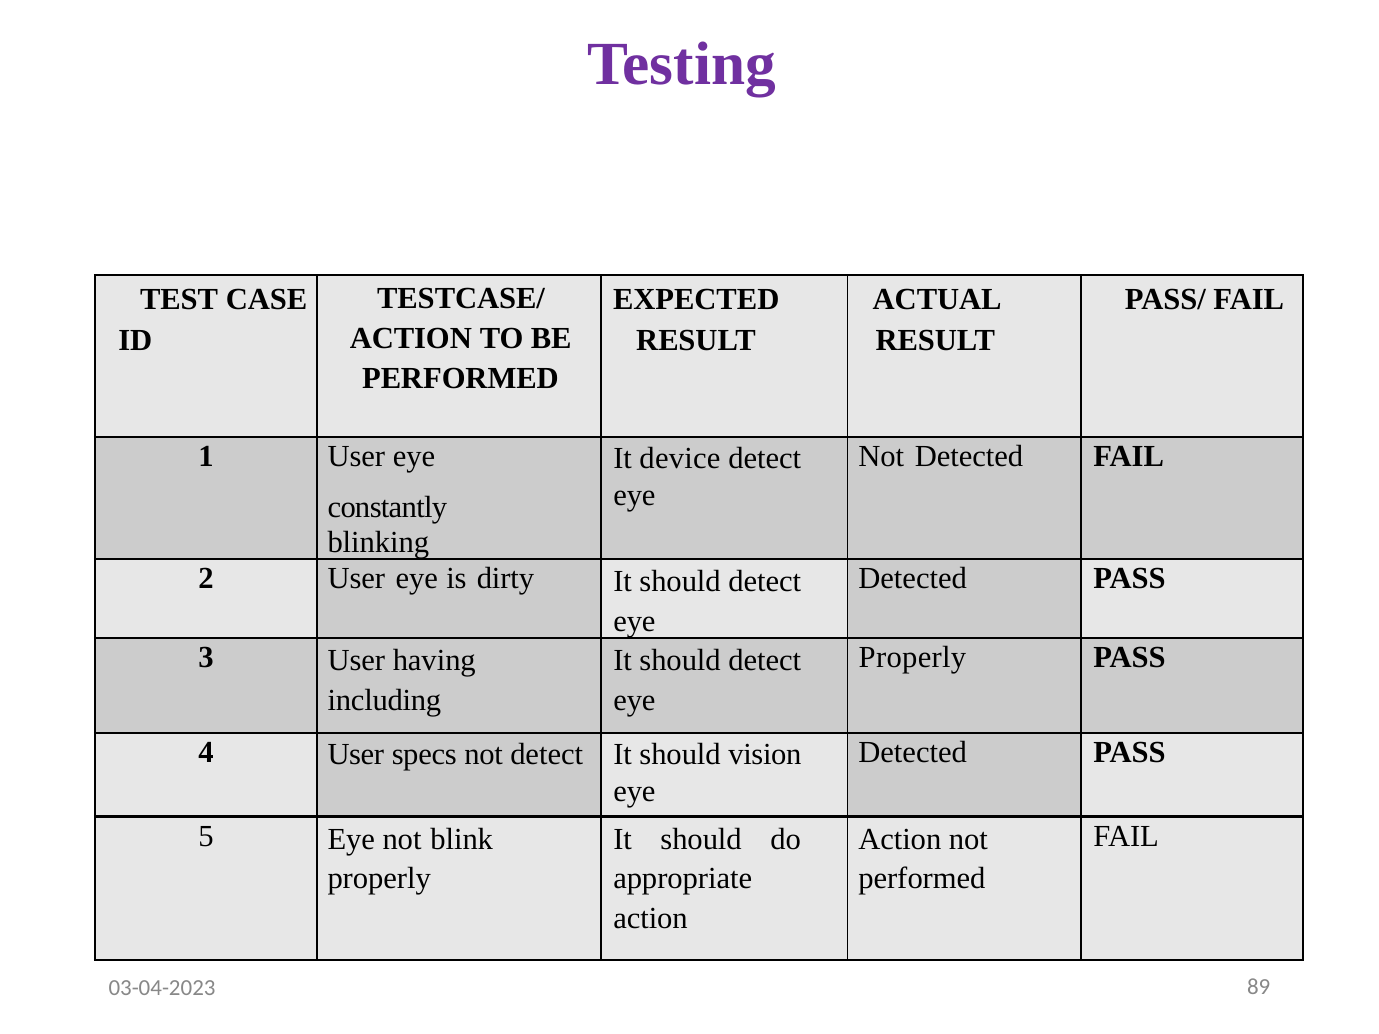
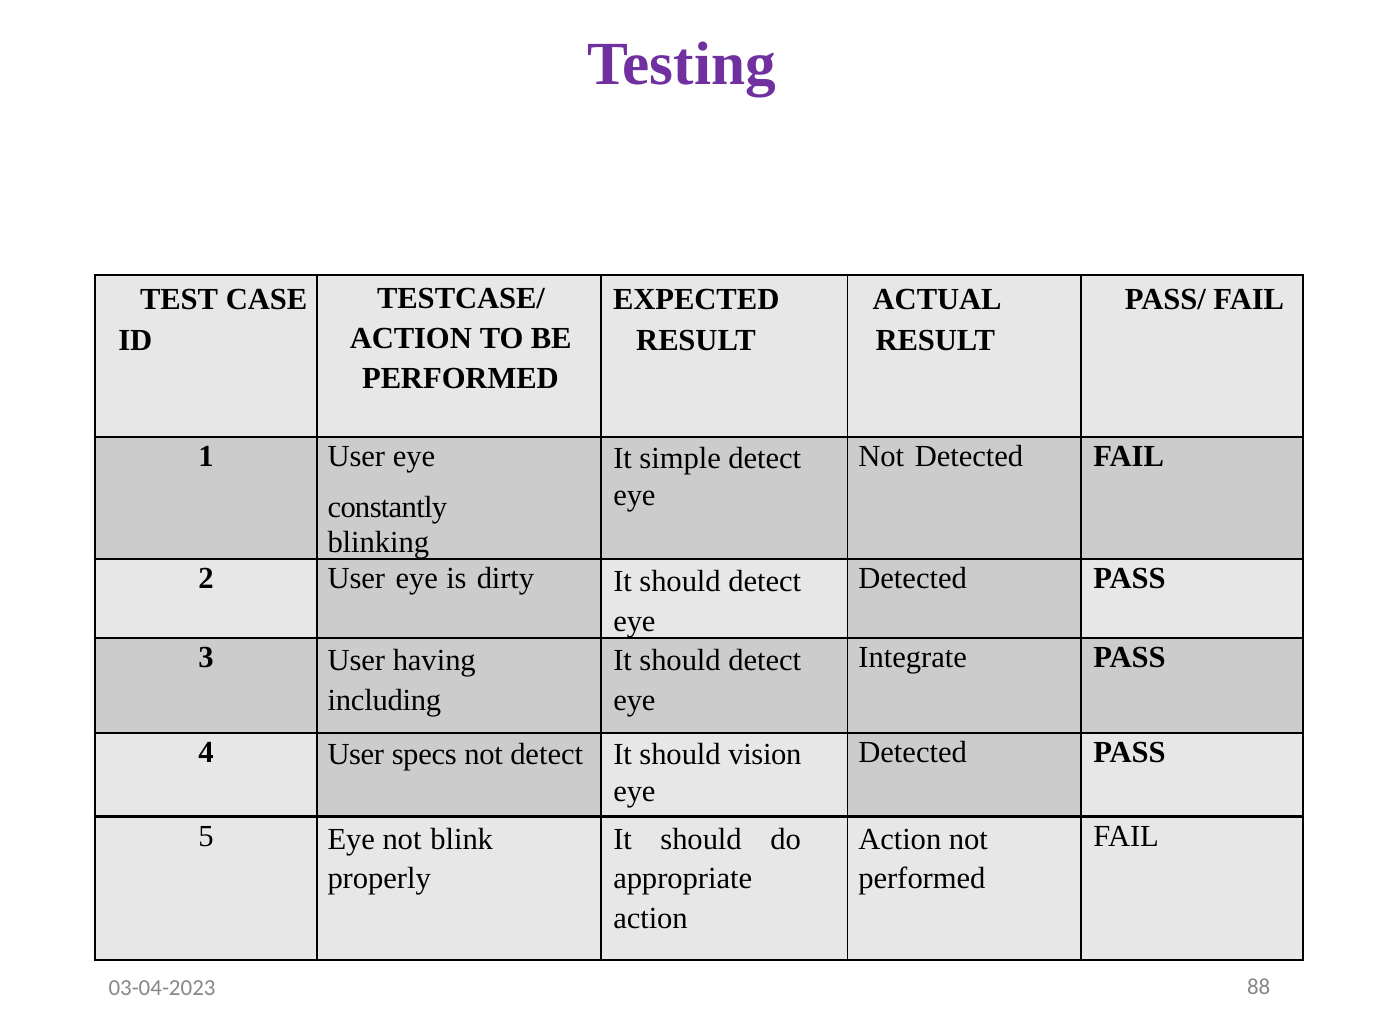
device: device -> simple
Properly at (912, 658): Properly -> Integrate
89: 89 -> 88
